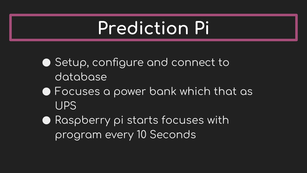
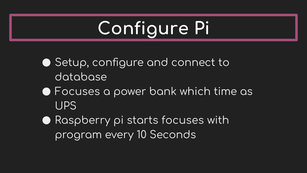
Prediction at (143, 29): Prediction -> Configure
that: that -> time
